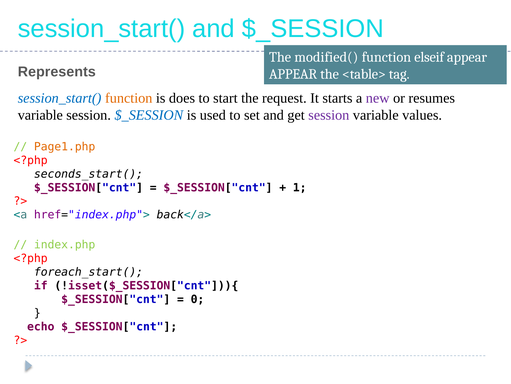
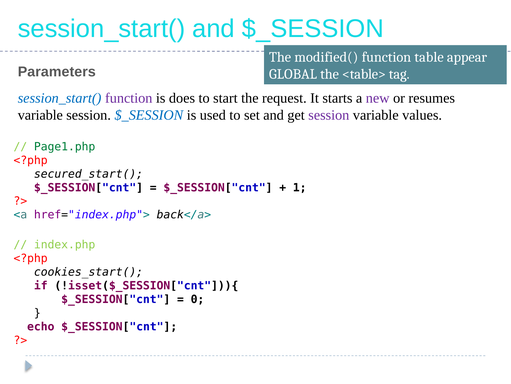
elseif: elseif -> table
Represents: Represents -> Parameters
APPEAR at (293, 74): APPEAR -> GLOBAL
function at (129, 98) colour: orange -> purple
Page1.php colour: orange -> green
seconds_start(: seconds_start( -> secured_start(
foreach_start(: foreach_start( -> cookies_start(
